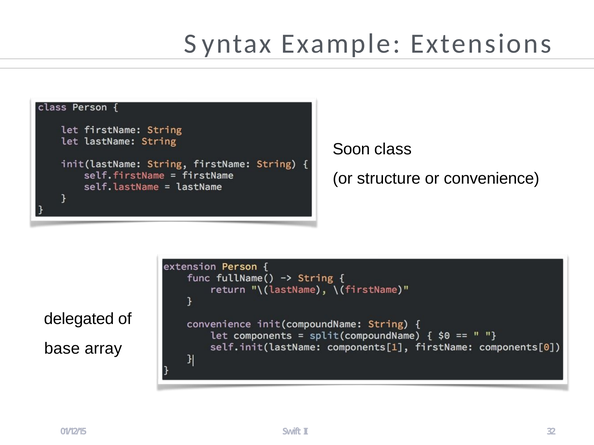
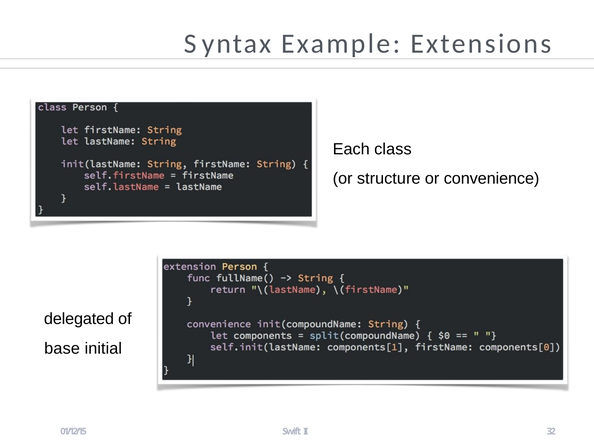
Soon: Soon -> Each
array: array -> initial
